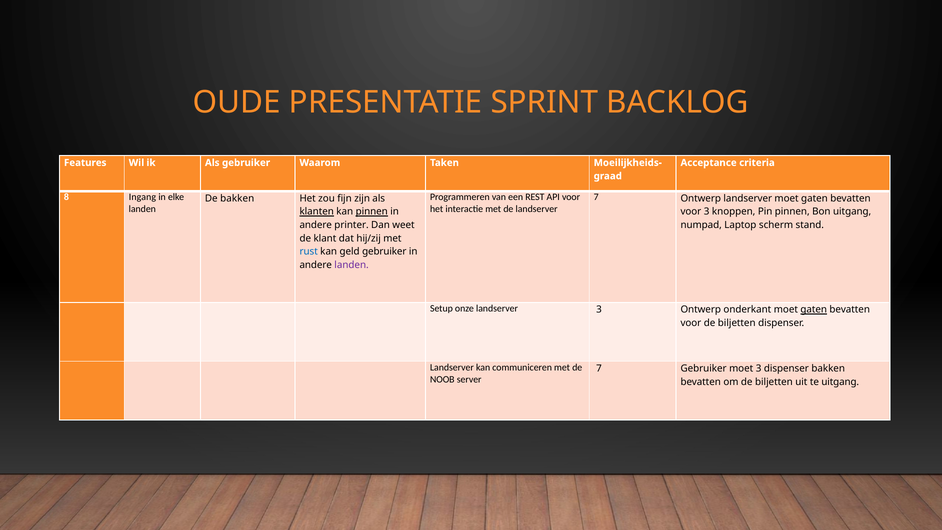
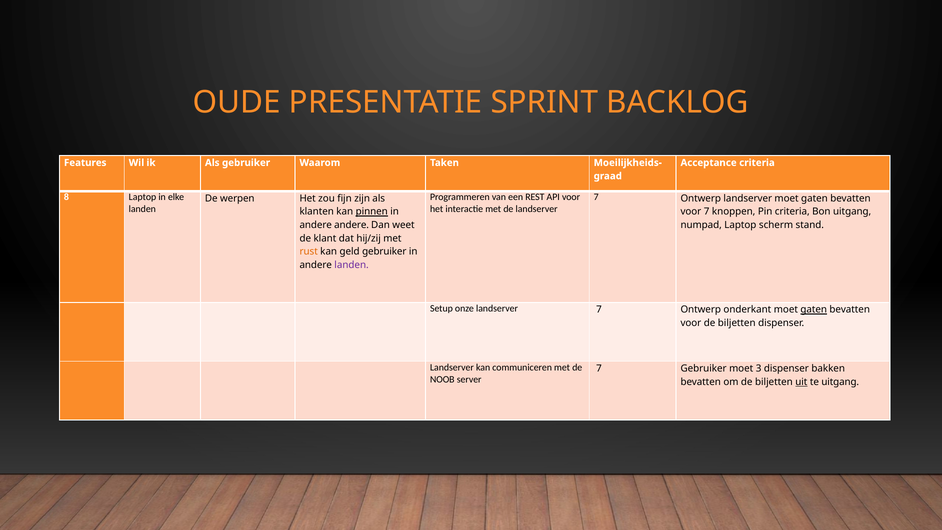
8 Ingang: Ingang -> Laptop
De bakken: bakken -> werpen
klanten underline: present -> none
voor 3: 3 -> 7
Pin pinnen: pinnen -> criteria
andere printer: printer -> andere
rust colour: blue -> orange
onze landserver 3: 3 -> 7
uit underline: none -> present
